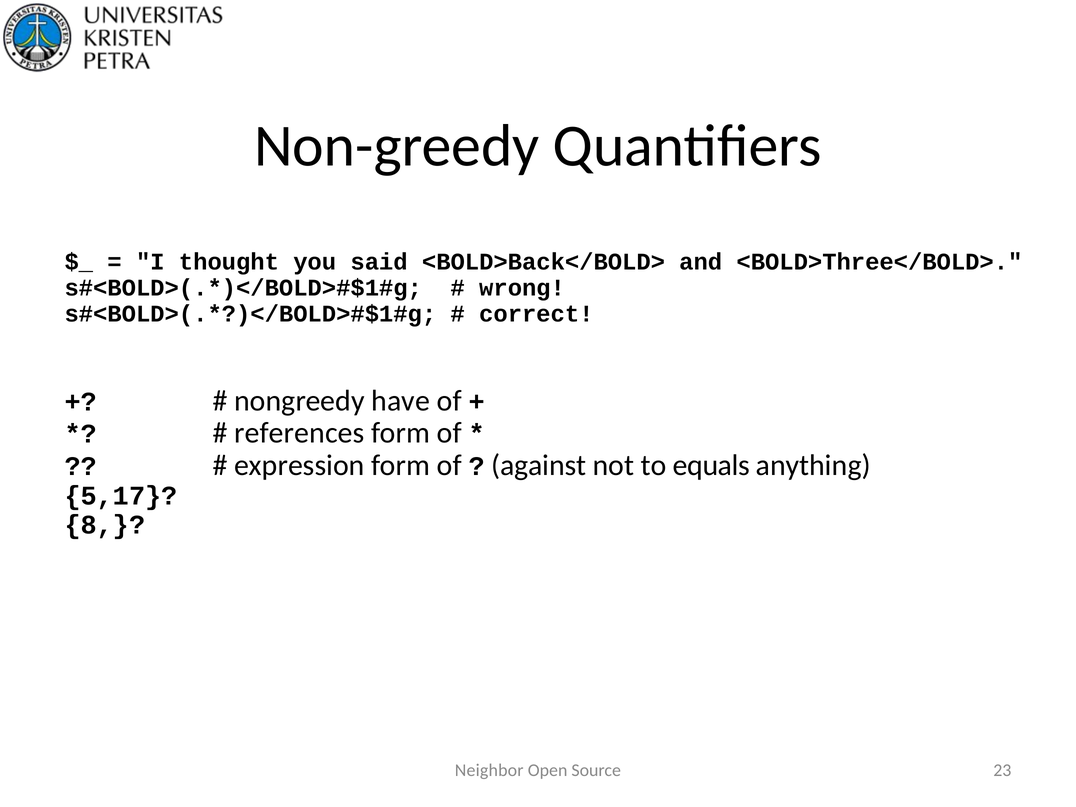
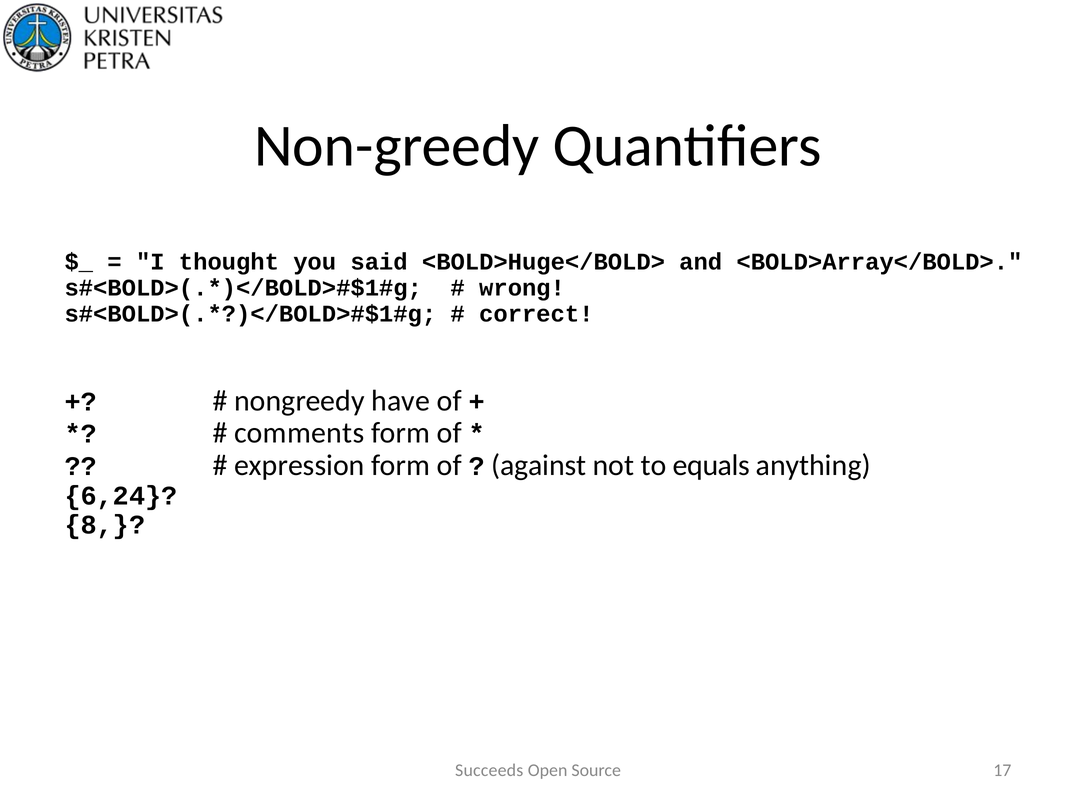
<BOLD>Back</BOLD>: <BOLD>Back</BOLD> -> <BOLD>Huge</BOLD>
<BOLD>Three</BOLD>: <BOLD>Three</BOLD> -> <BOLD>Array</BOLD>
references: references -> comments
5,17: 5,17 -> 6,24
Neighbor: Neighbor -> Succeeds
23: 23 -> 17
